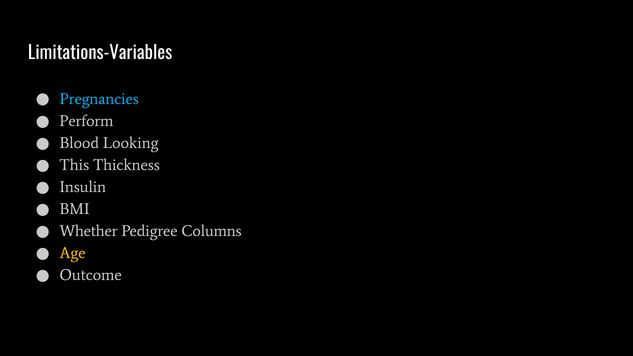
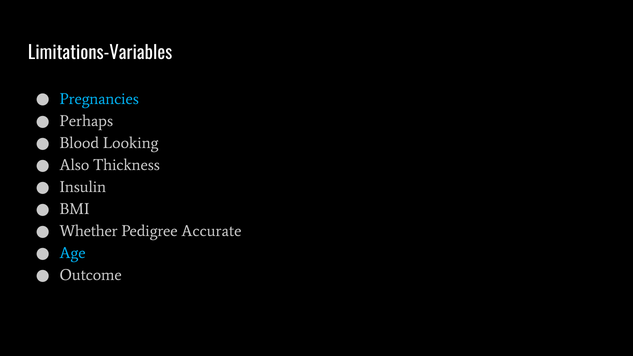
Perform: Perform -> Perhaps
This: This -> Also
Columns: Columns -> Accurate
Age colour: yellow -> light blue
